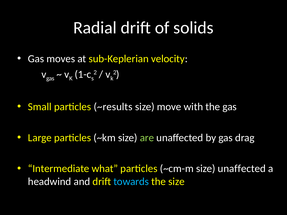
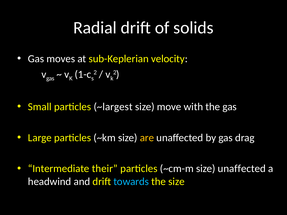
~results: ~results -> ~largest
are colour: light green -> yellow
what: what -> their
